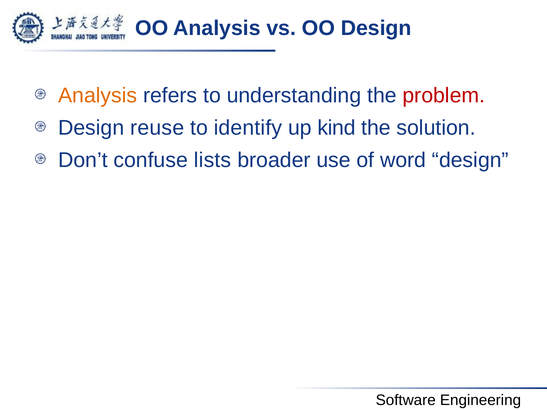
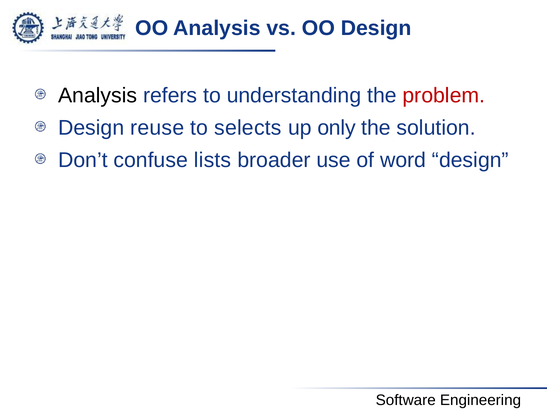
Analysis at (98, 95) colour: orange -> black
identify: identify -> selects
kind: kind -> only
